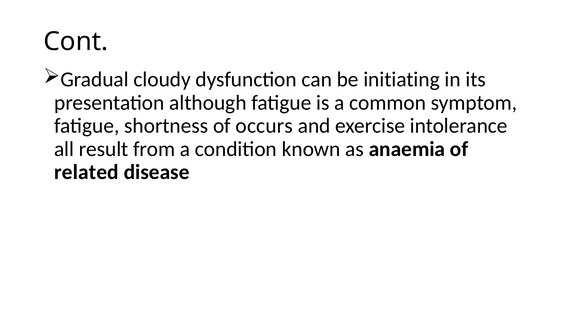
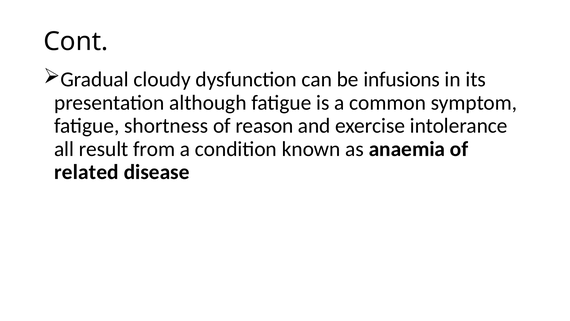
initiating: initiating -> infusions
occurs: occurs -> reason
